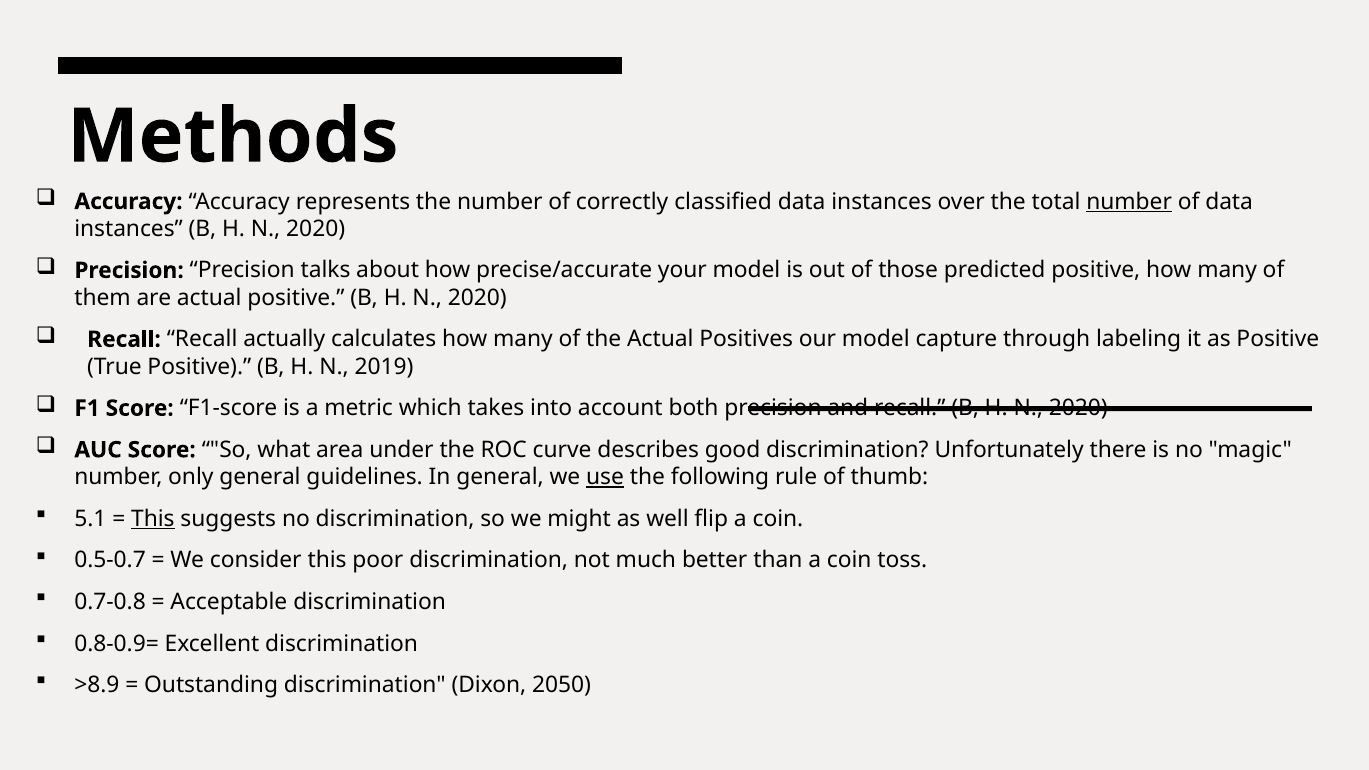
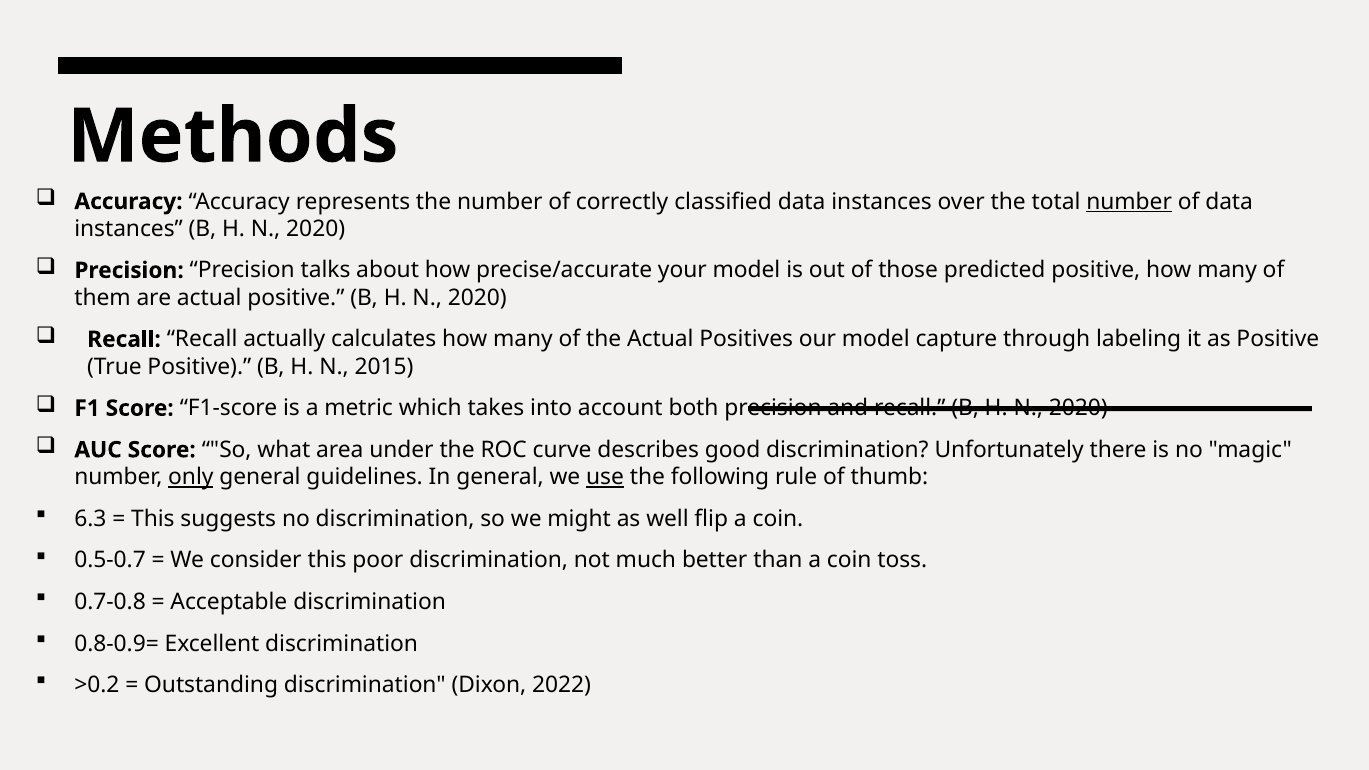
2019: 2019 -> 2015
only underline: none -> present
5.1: 5.1 -> 6.3
This at (153, 519) underline: present -> none
>8.9: >8.9 -> >0.2
2050: 2050 -> 2022
